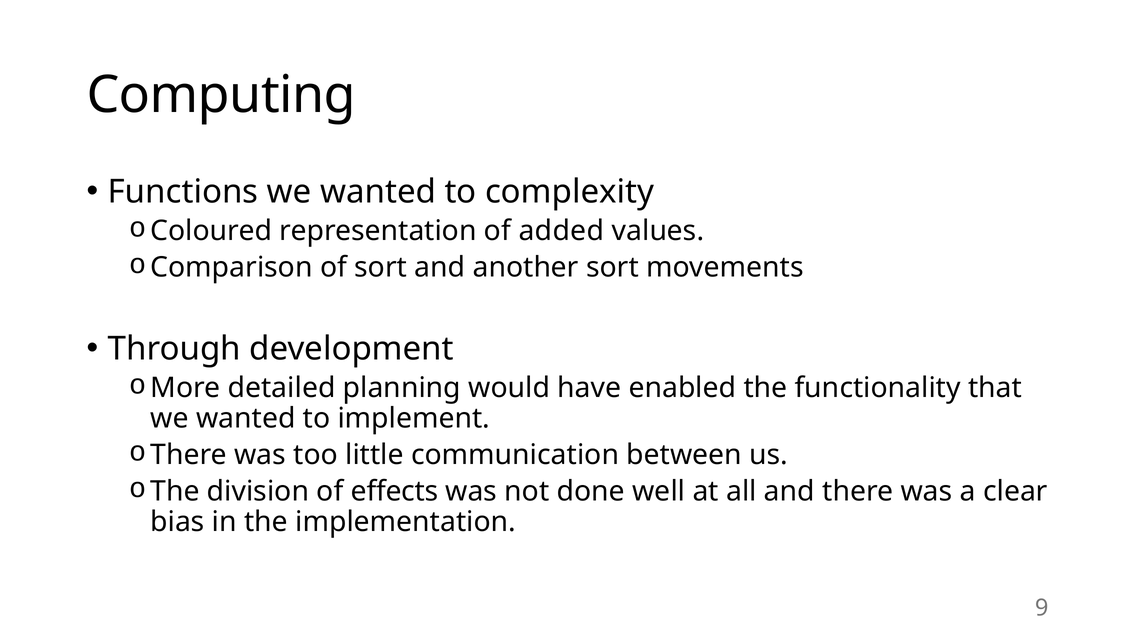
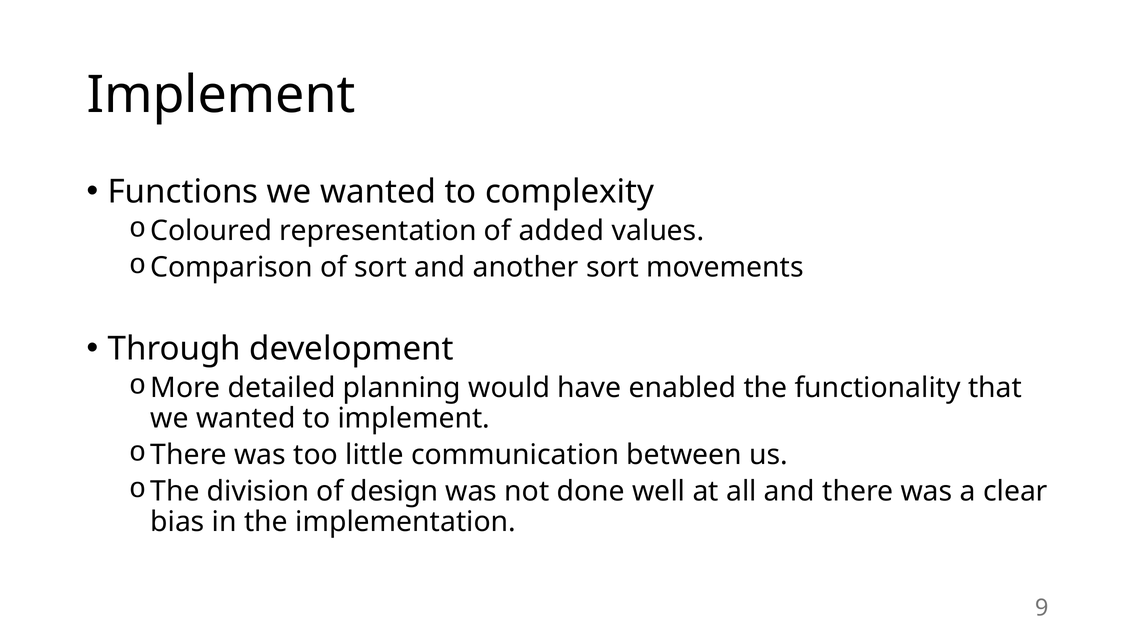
Computing at (221, 95): Computing -> Implement
effects: effects -> design
